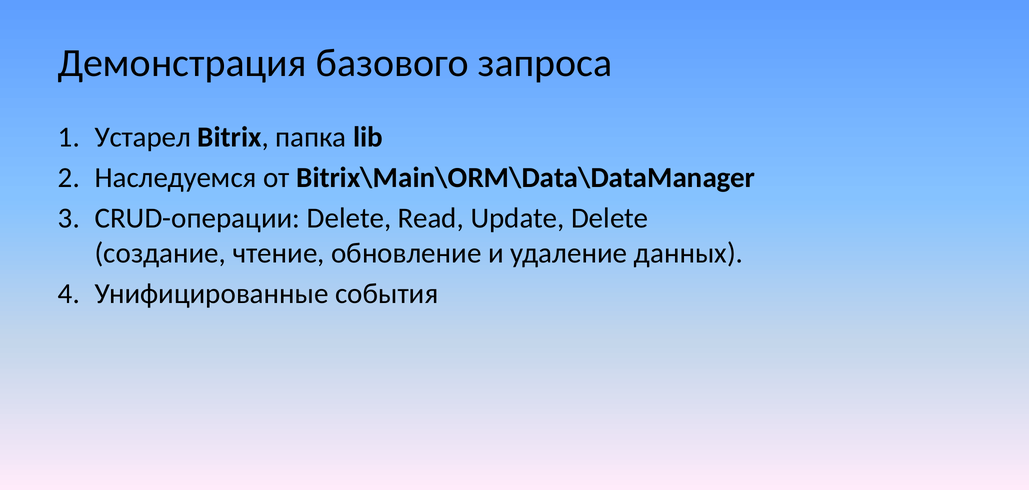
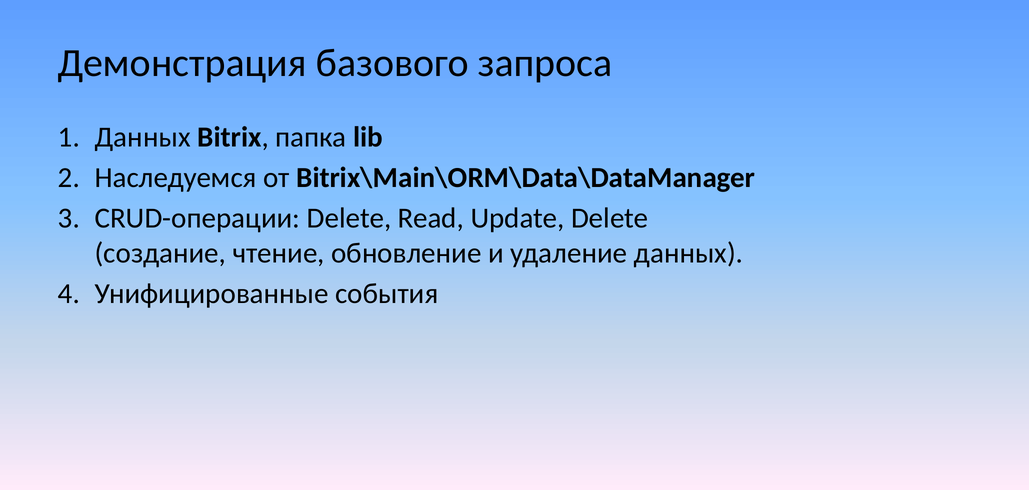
Устарел at (143, 137): Устарел -> Данных
